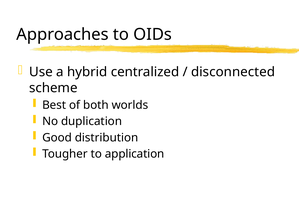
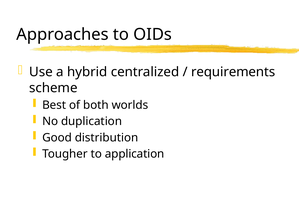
disconnected: disconnected -> requirements
